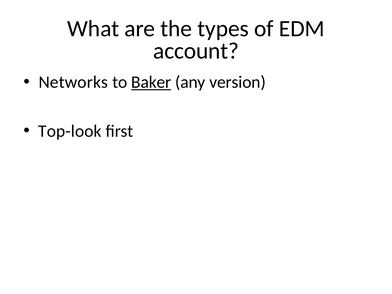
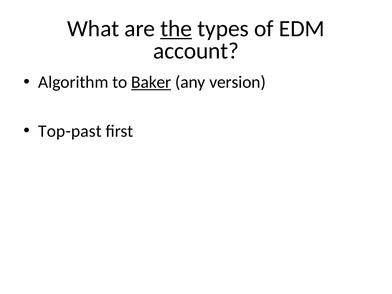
the underline: none -> present
Networks: Networks -> Algorithm
Top-look: Top-look -> Top-past
